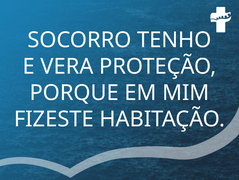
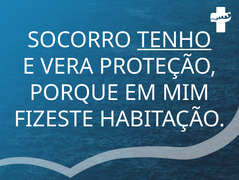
TENHO underline: none -> present
